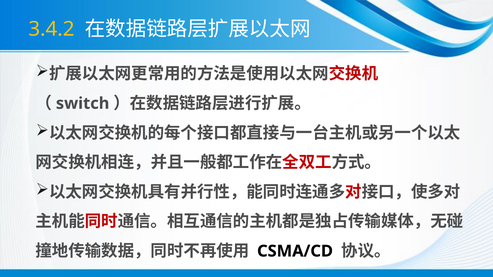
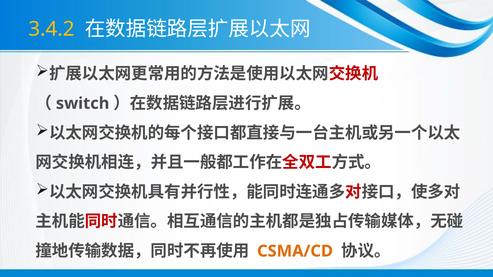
CSMA/CD colour: black -> orange
